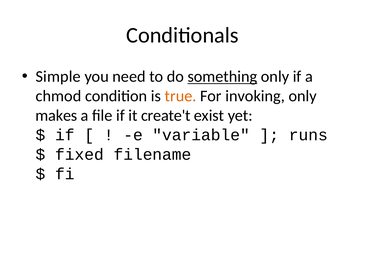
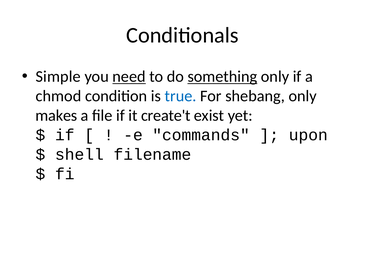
need underline: none -> present
true colour: orange -> blue
invoking: invoking -> shebang
variable: variable -> commands
runs: runs -> upon
fixed: fixed -> shell
